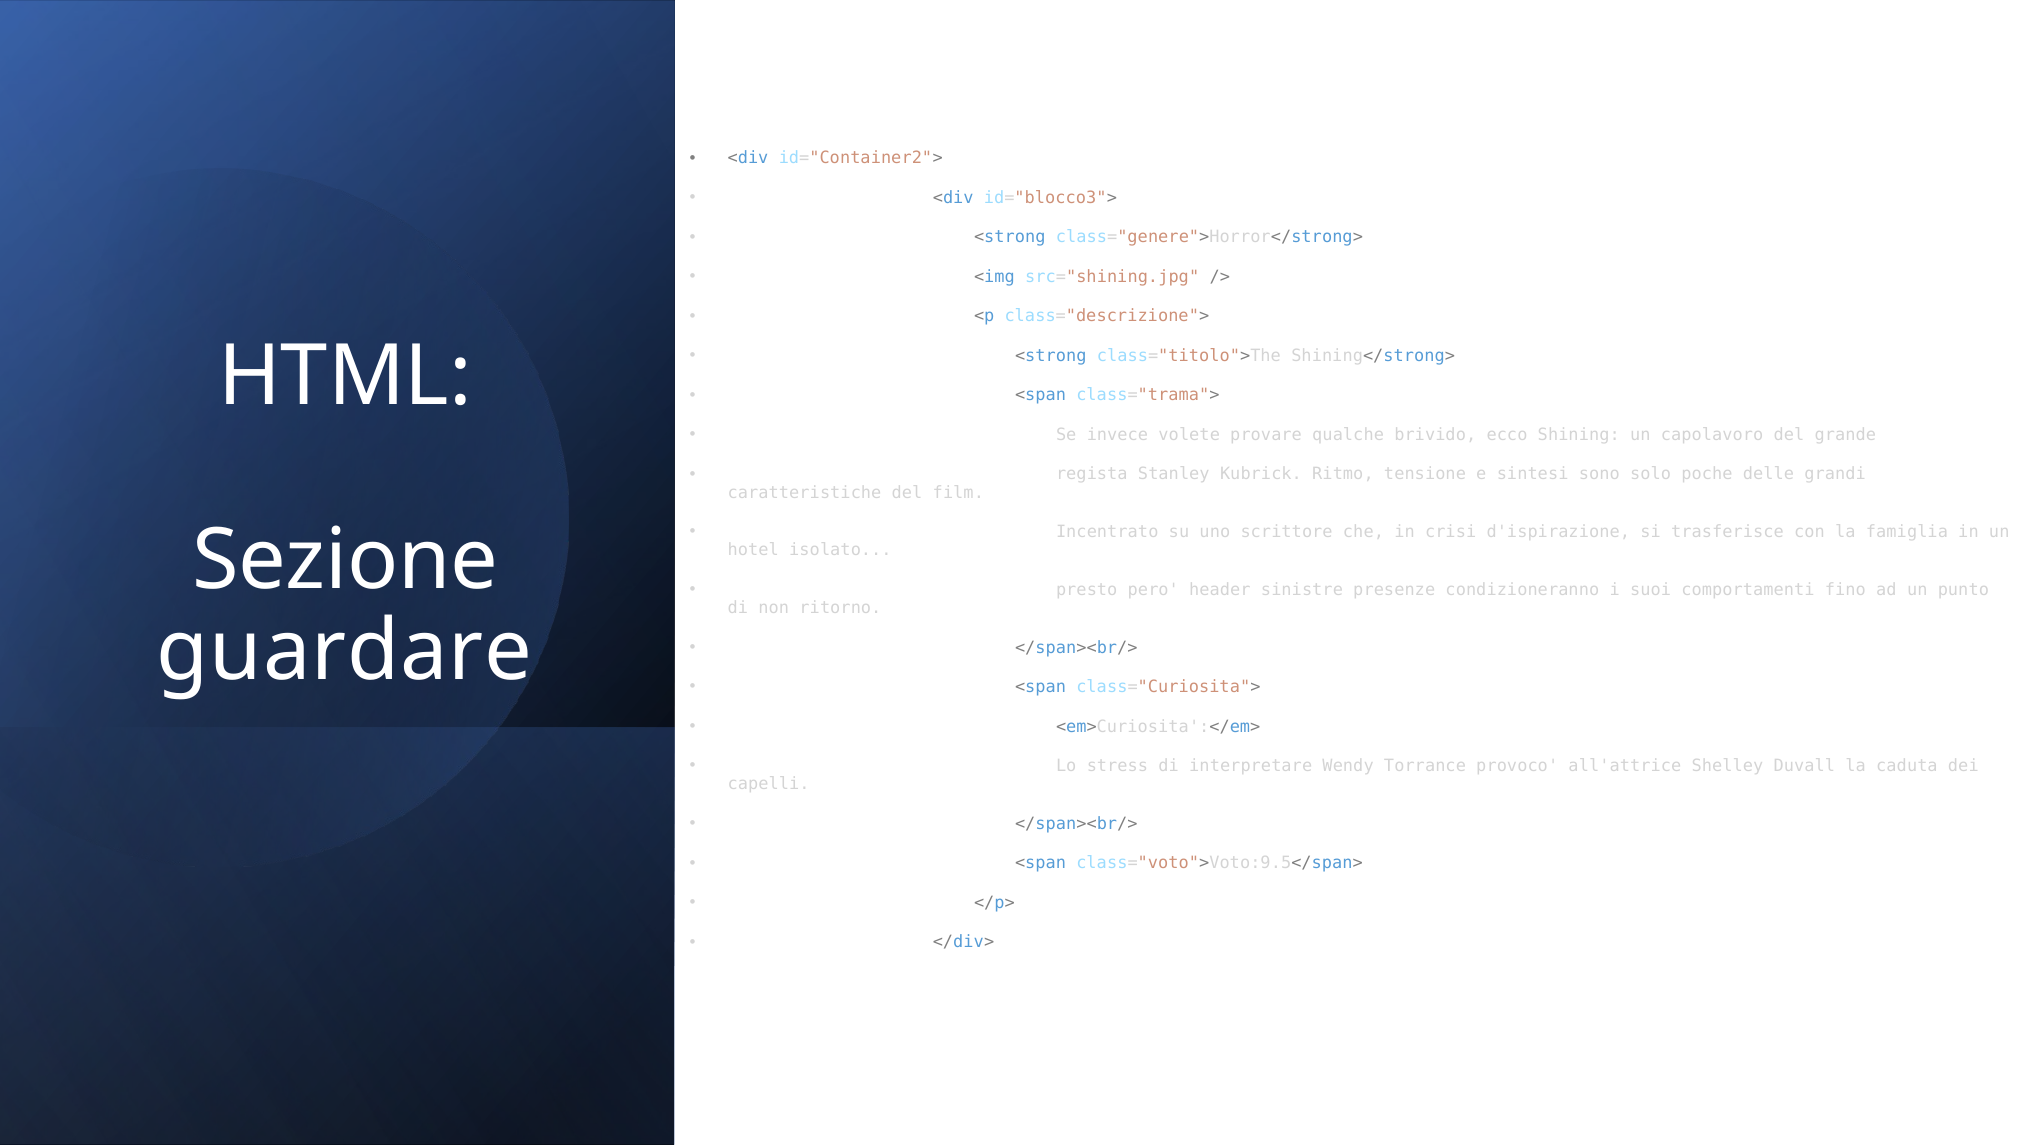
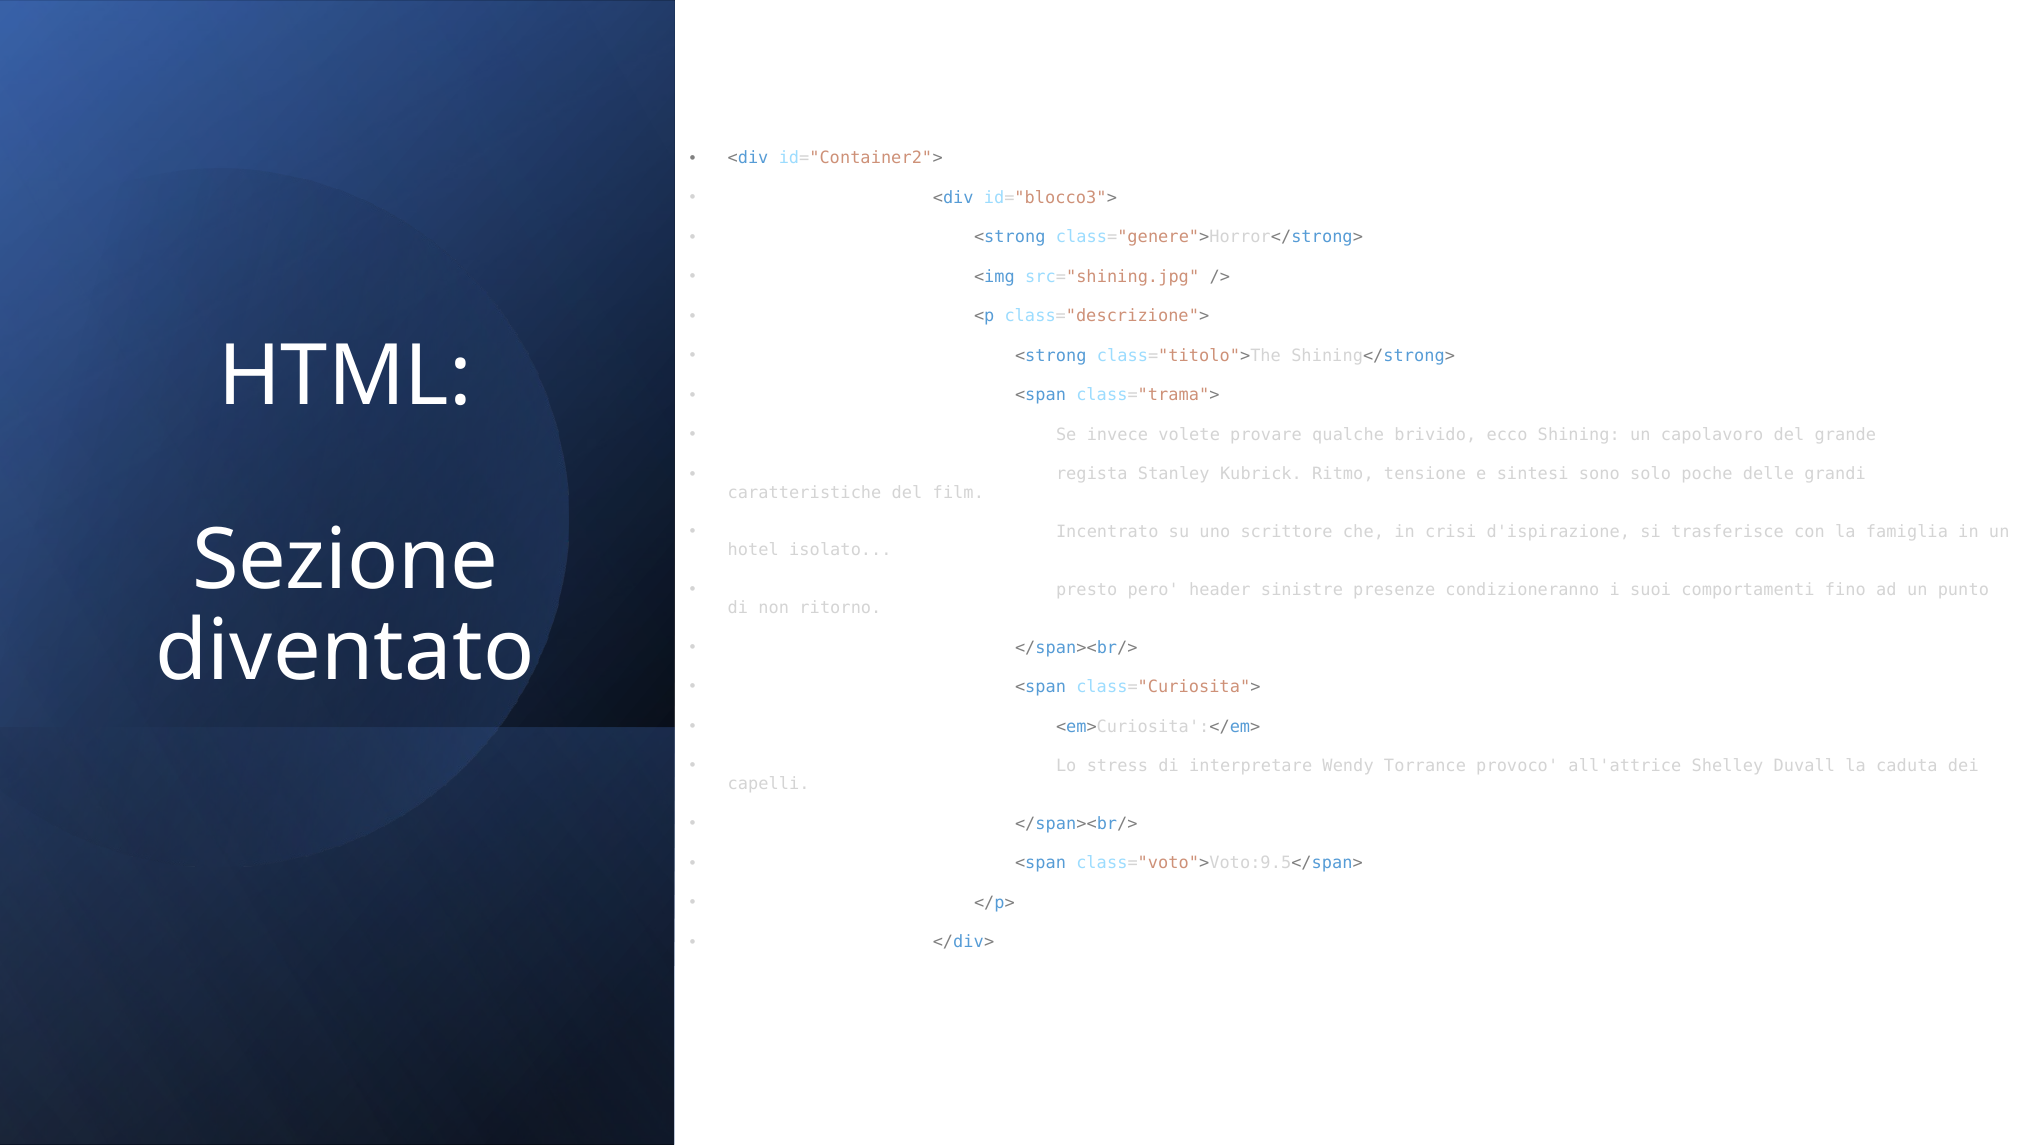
guardare: guardare -> diventato
